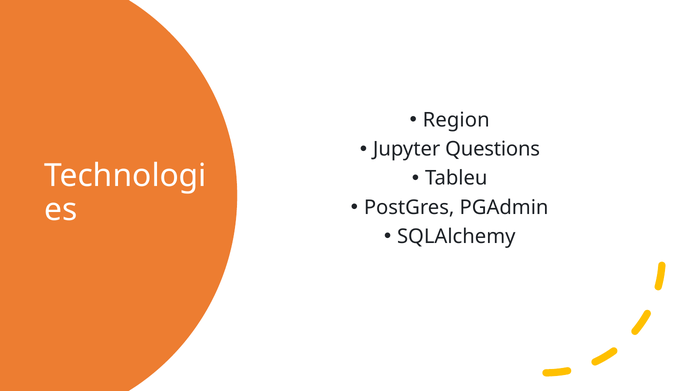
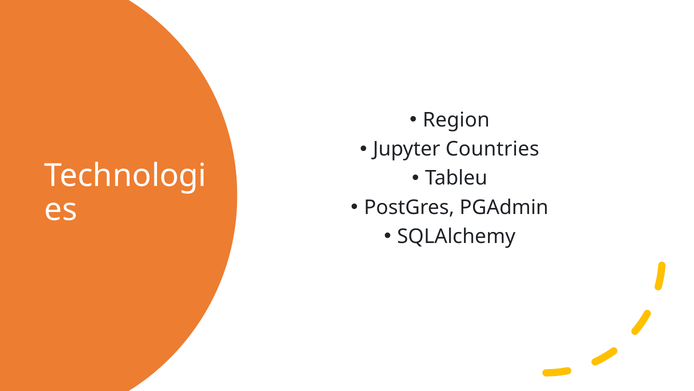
Questions: Questions -> Countries
